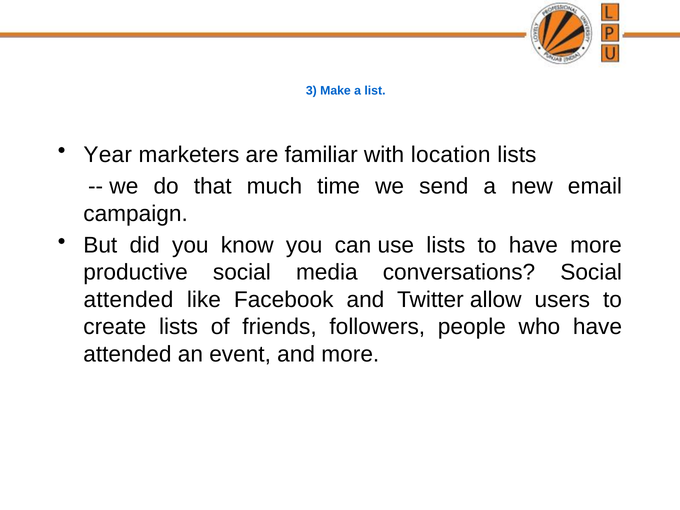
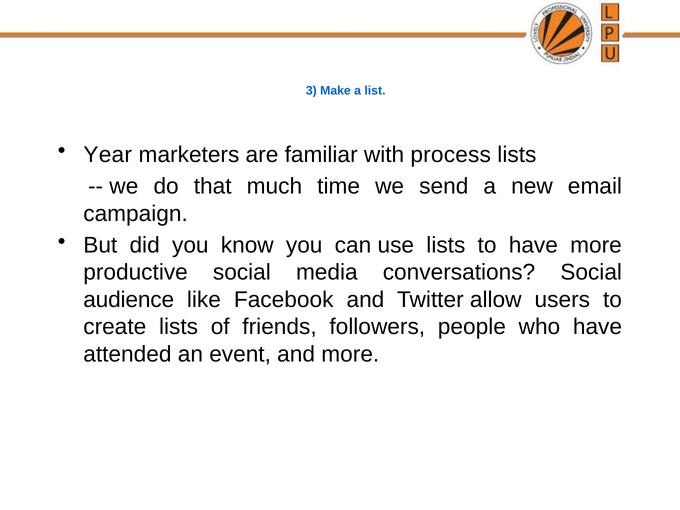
location: location -> process
attended at (129, 300): attended -> audience
